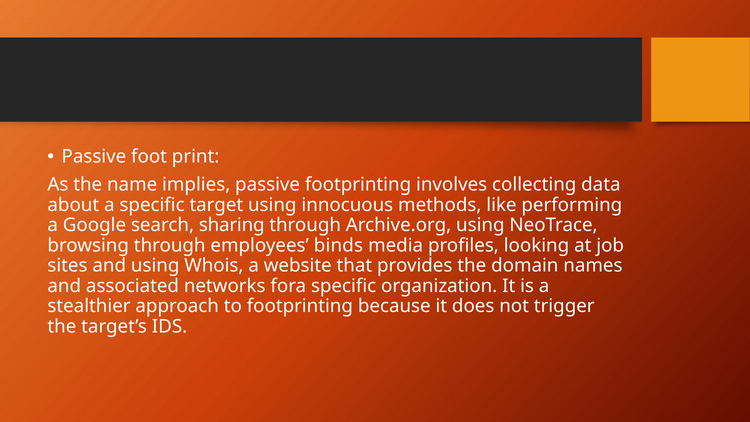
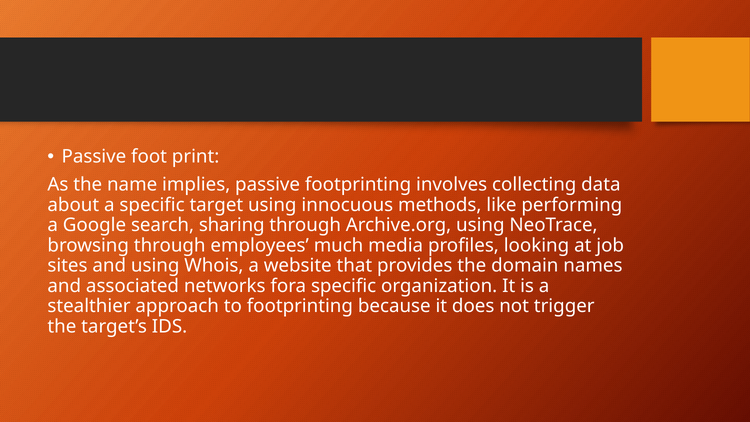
binds: binds -> much
